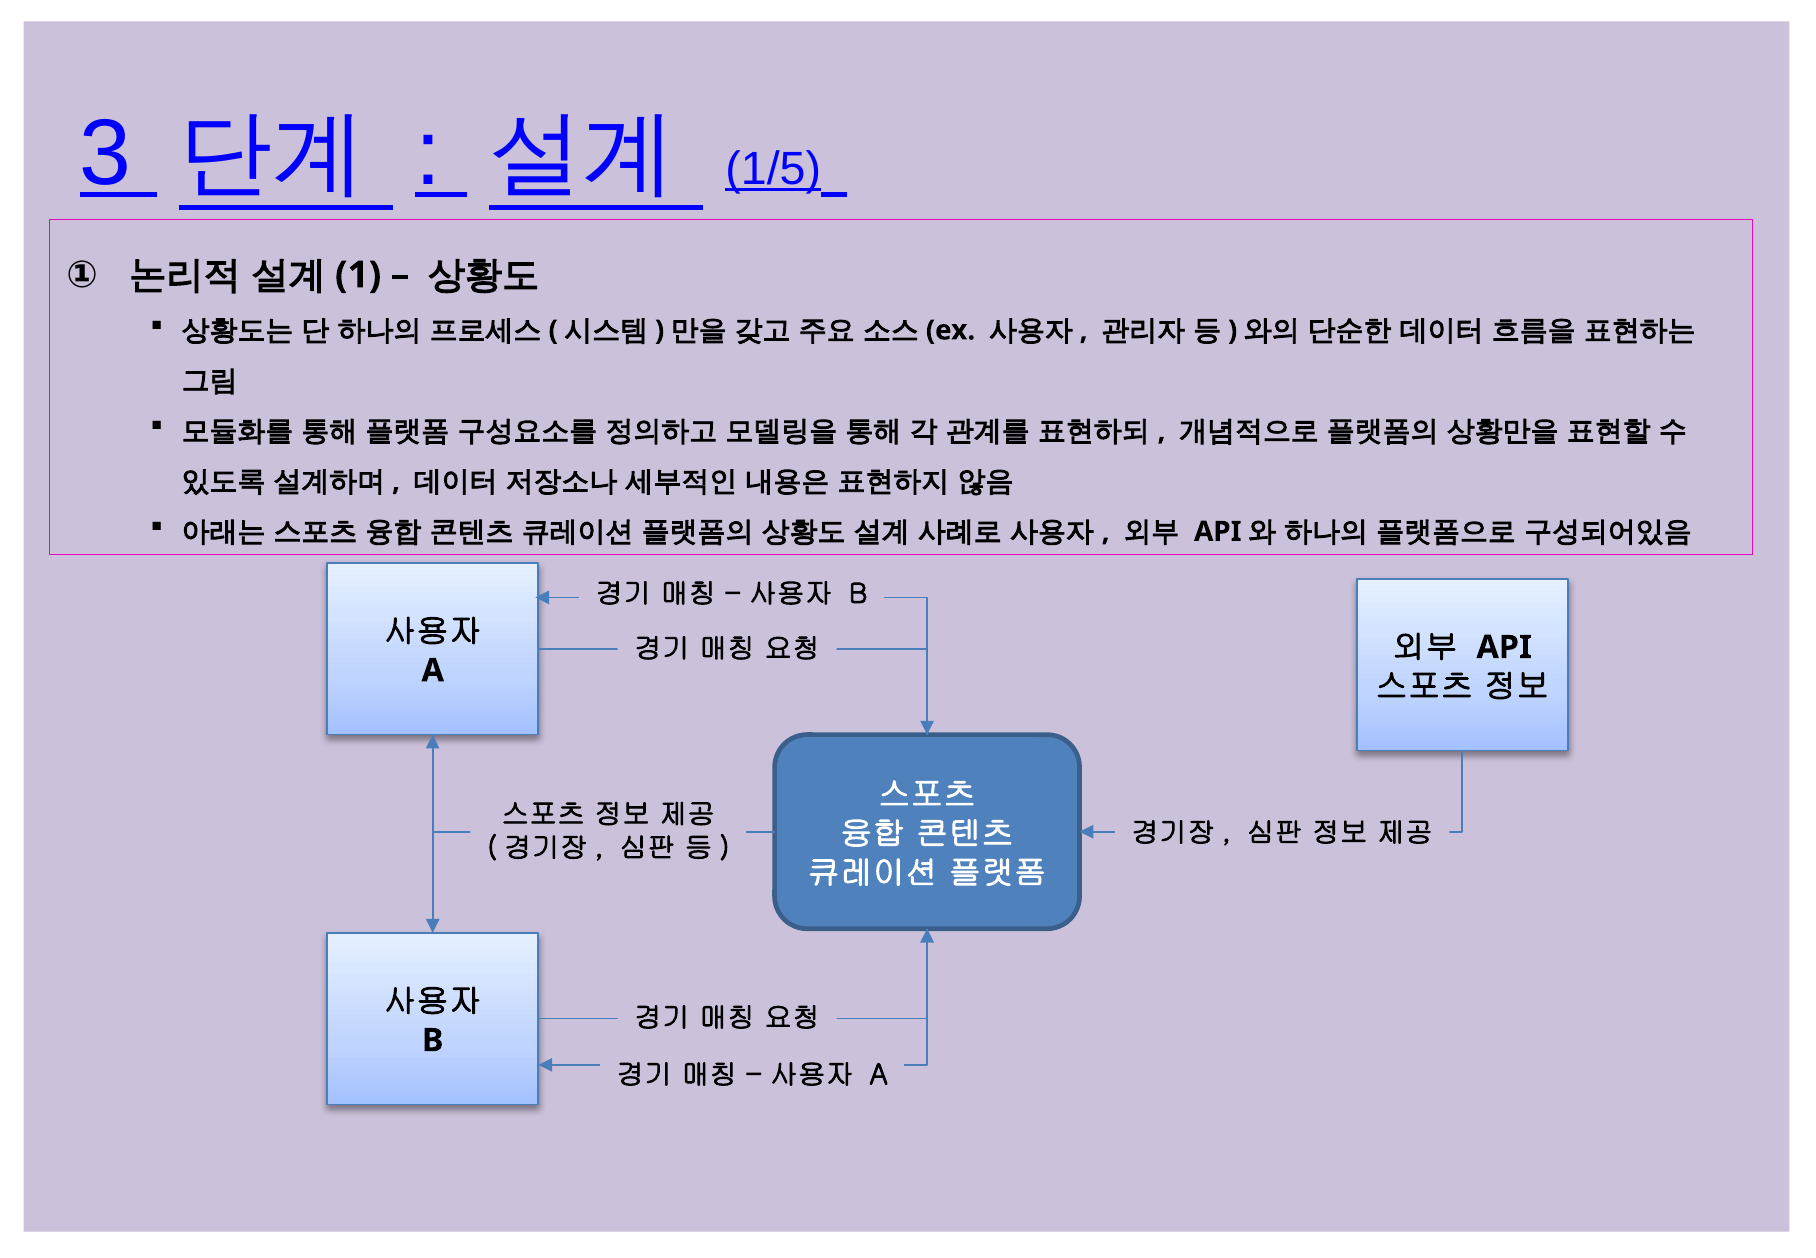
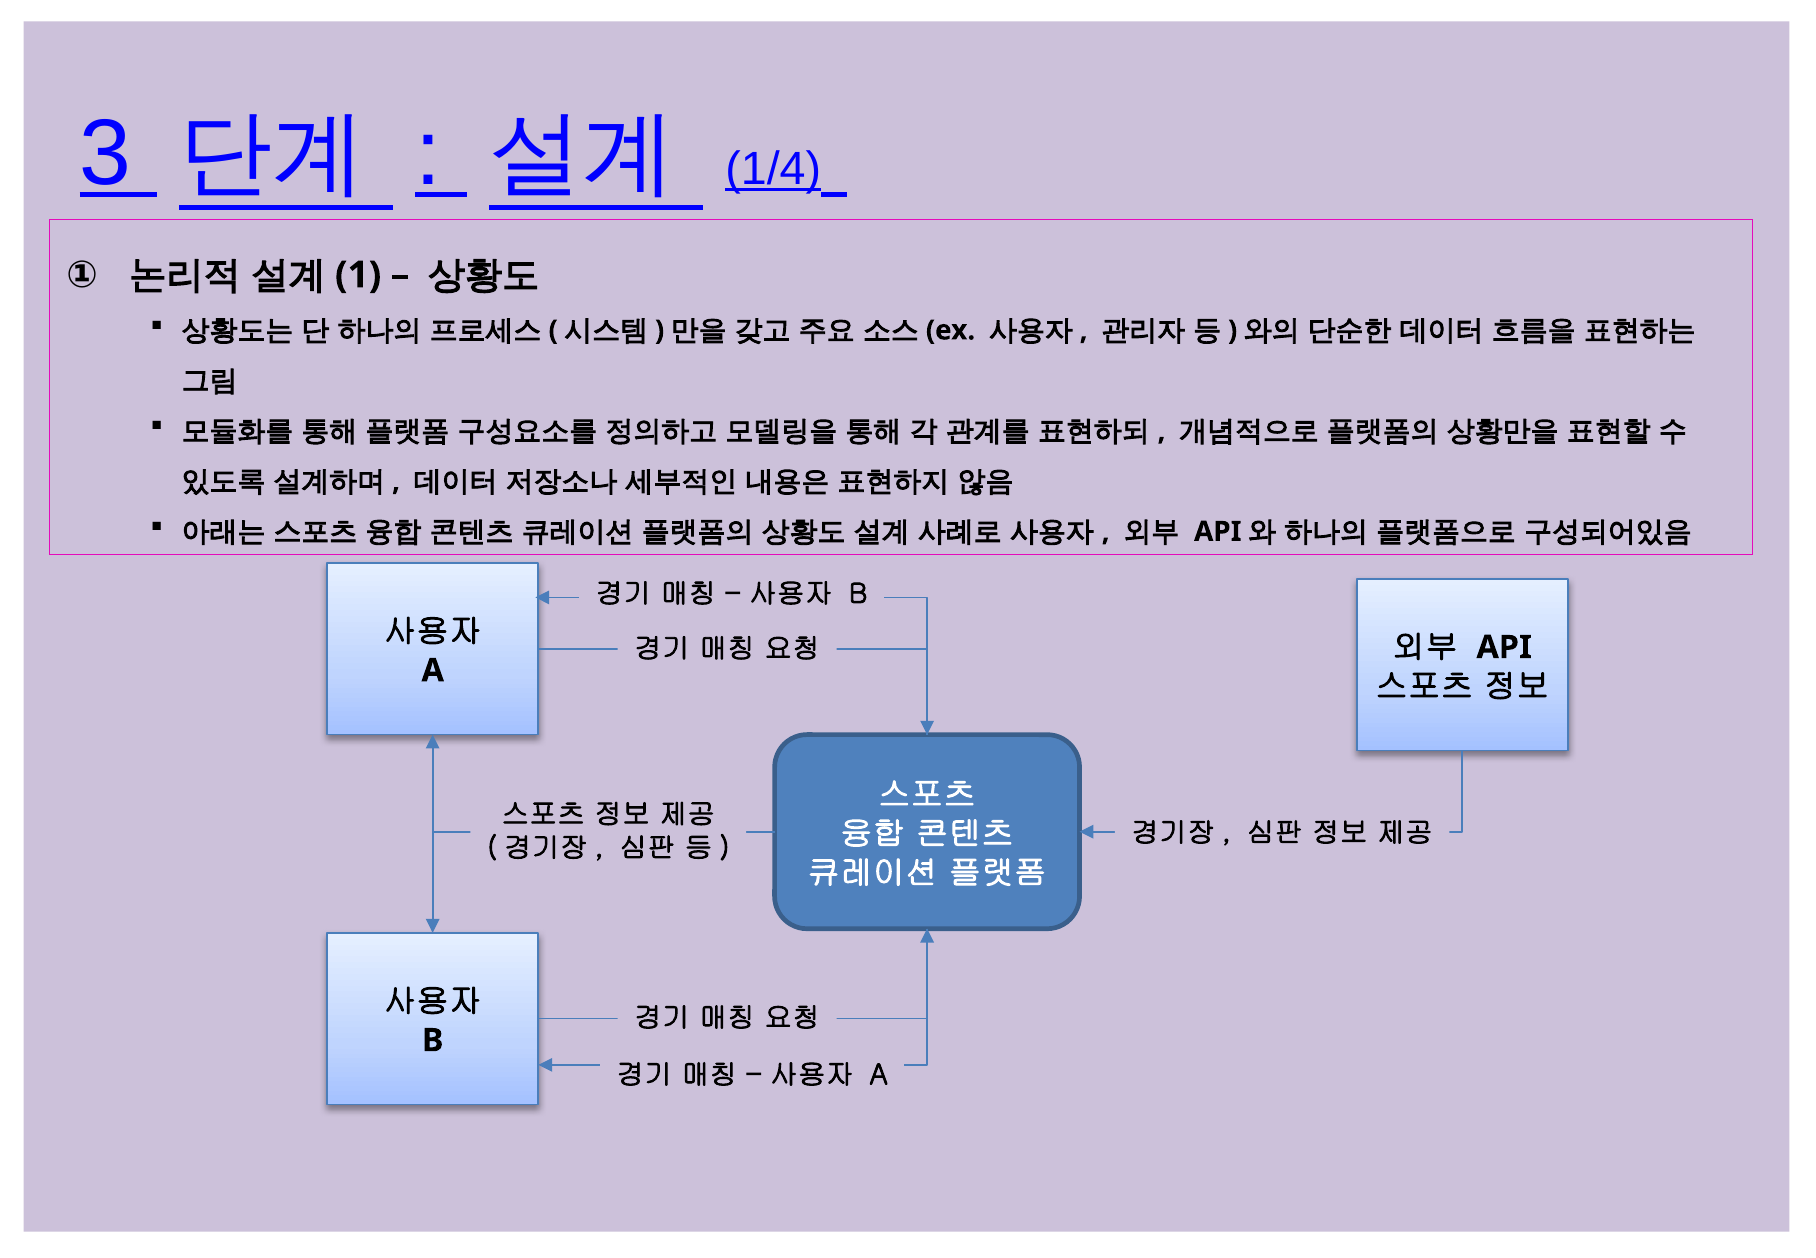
1/5: 1/5 -> 1/4
